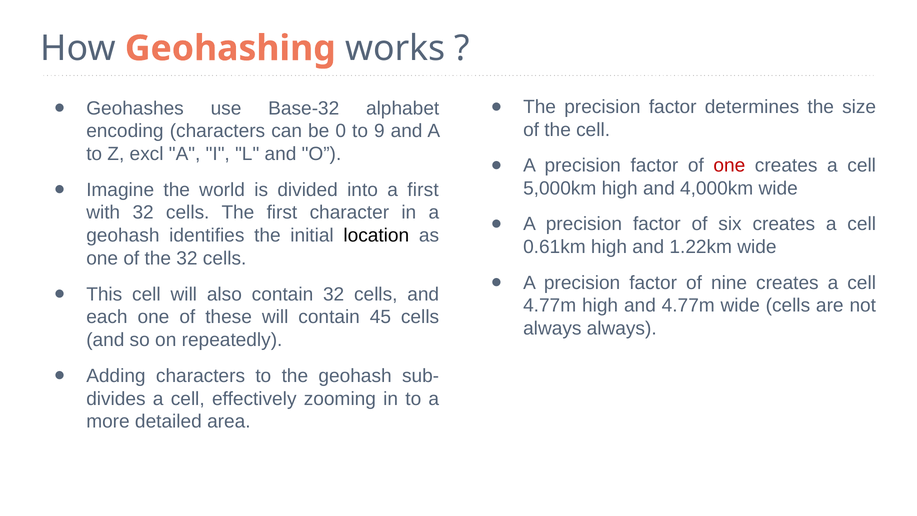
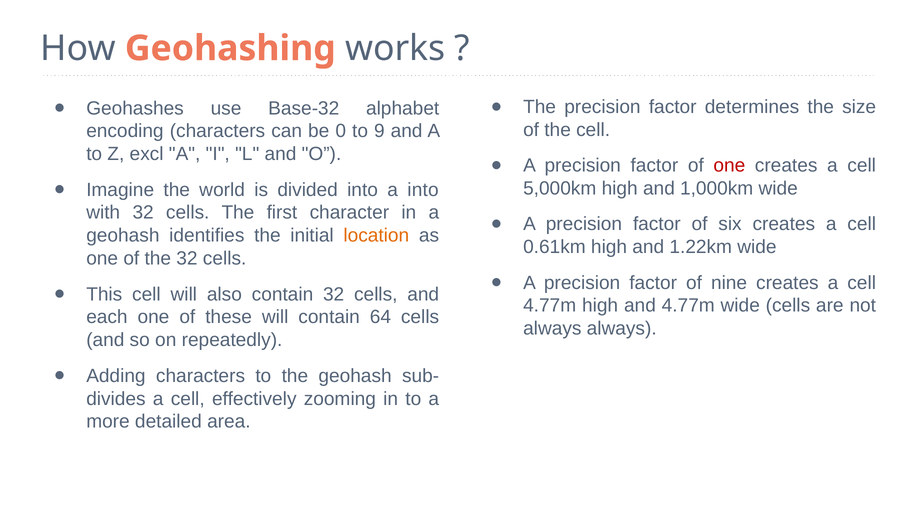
4,000km: 4,000km -> 1,000km
a first: first -> into
location colour: black -> orange
45: 45 -> 64
